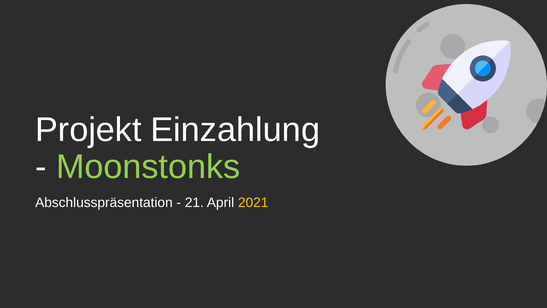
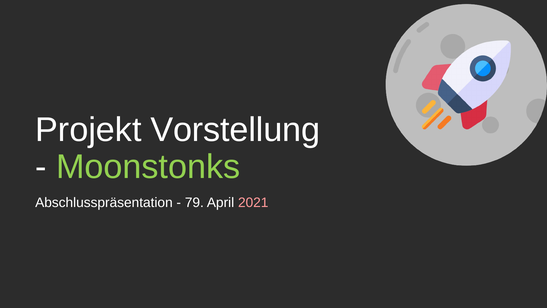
Einzahlung: Einzahlung -> Vorstellung
21: 21 -> 79
2021 colour: yellow -> pink
